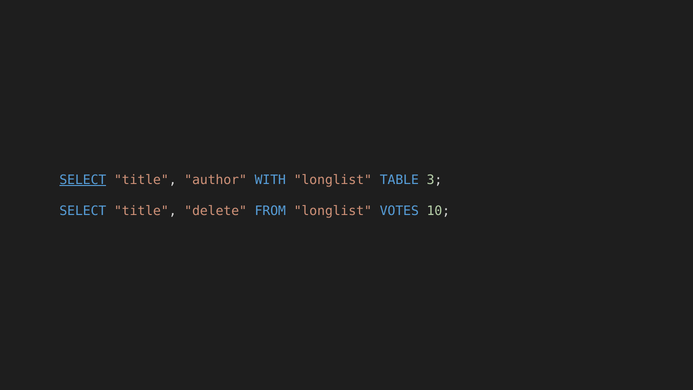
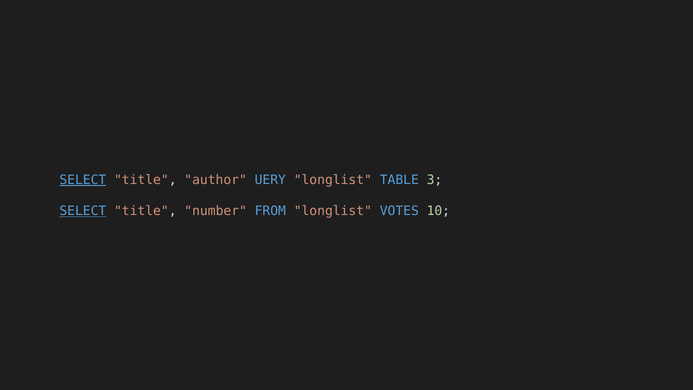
WITH: WITH -> UERY
SELECT at (83, 211) underline: none -> present
delete: delete -> number
